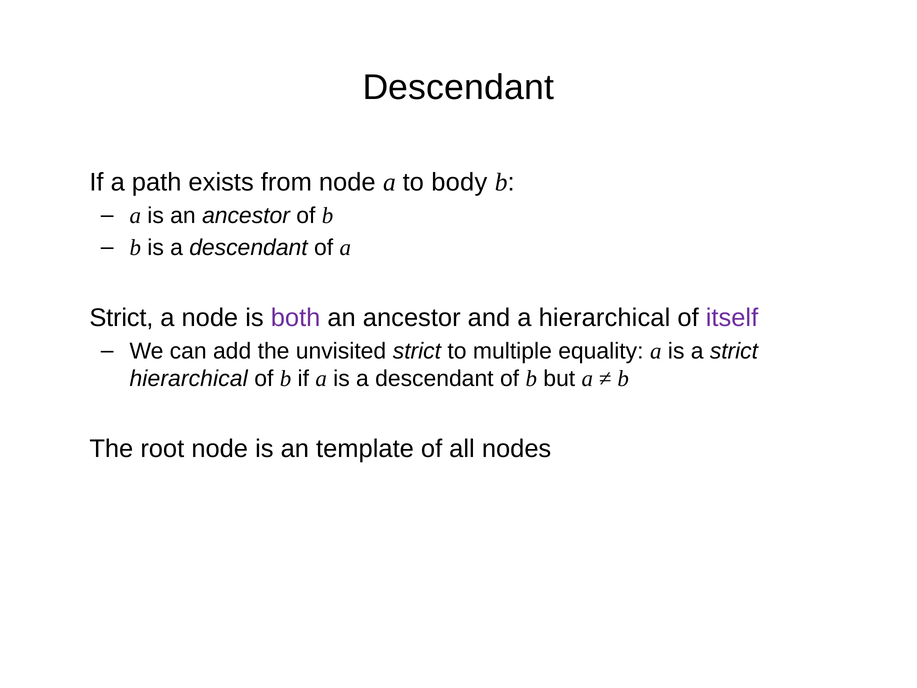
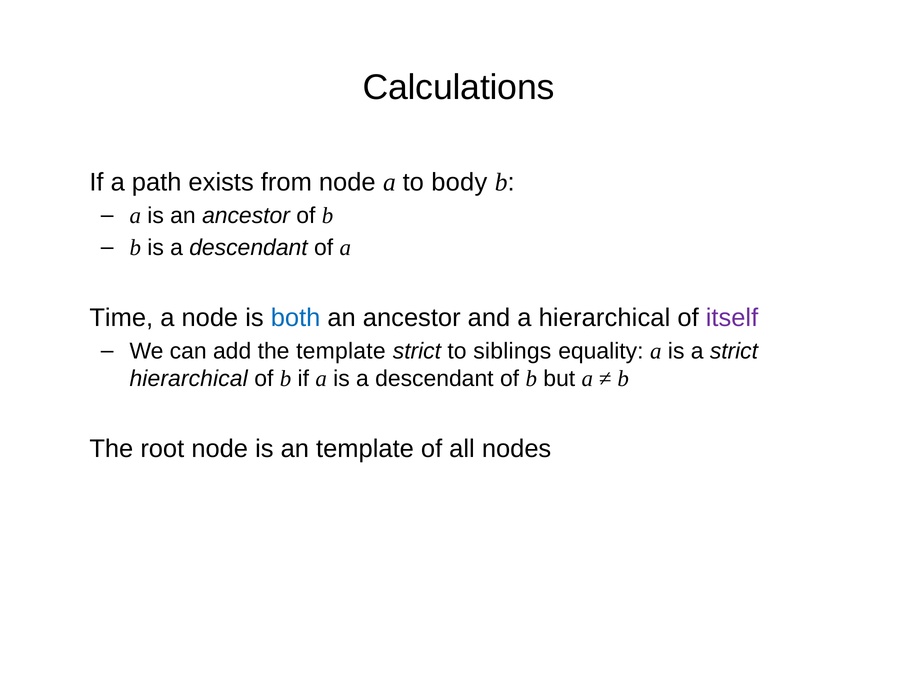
Descendant at (458, 87): Descendant -> Calculations
Strict at (121, 318): Strict -> Time
both colour: purple -> blue
the unvisited: unvisited -> template
multiple: multiple -> siblings
